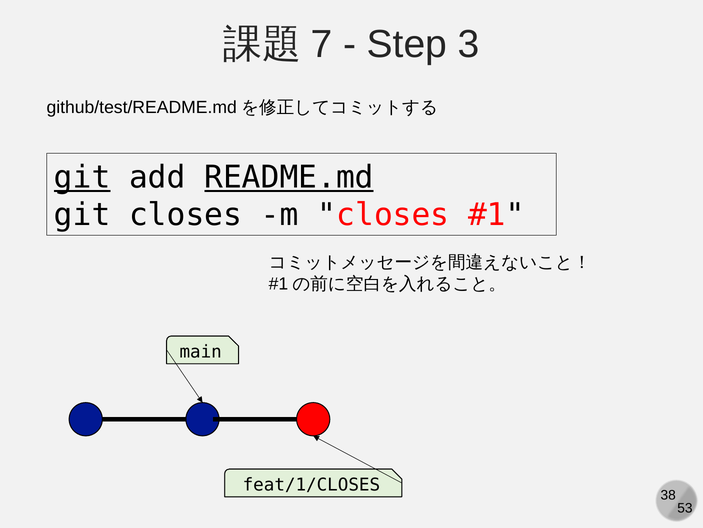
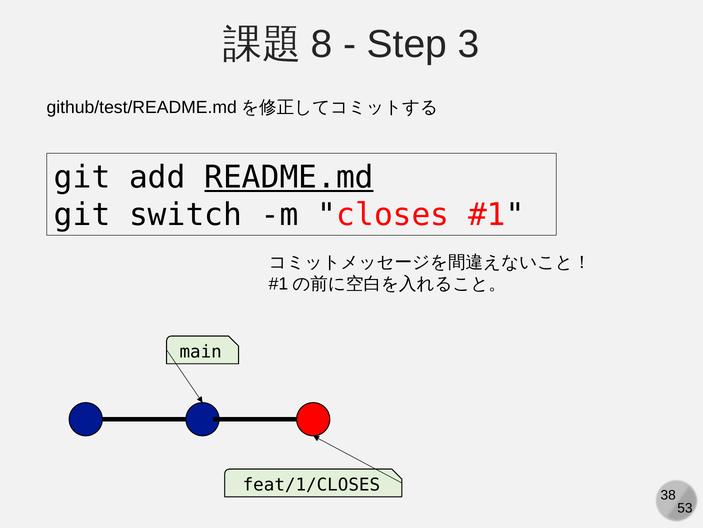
7: 7 -> 8
git at (82, 177) underline: present -> none
git closes: closes -> switch
